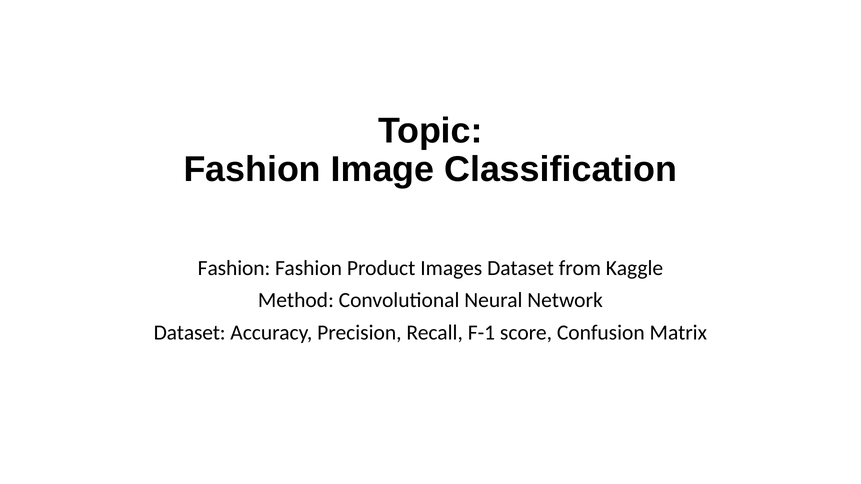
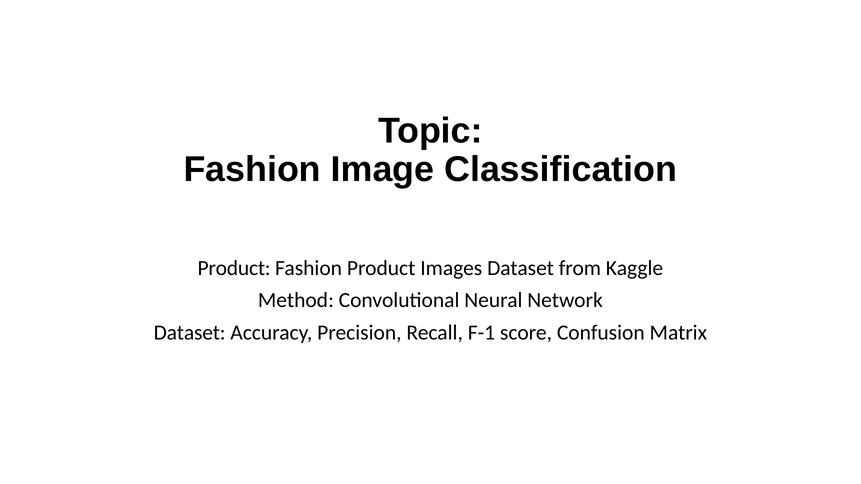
Fashion at (234, 268): Fashion -> Product
